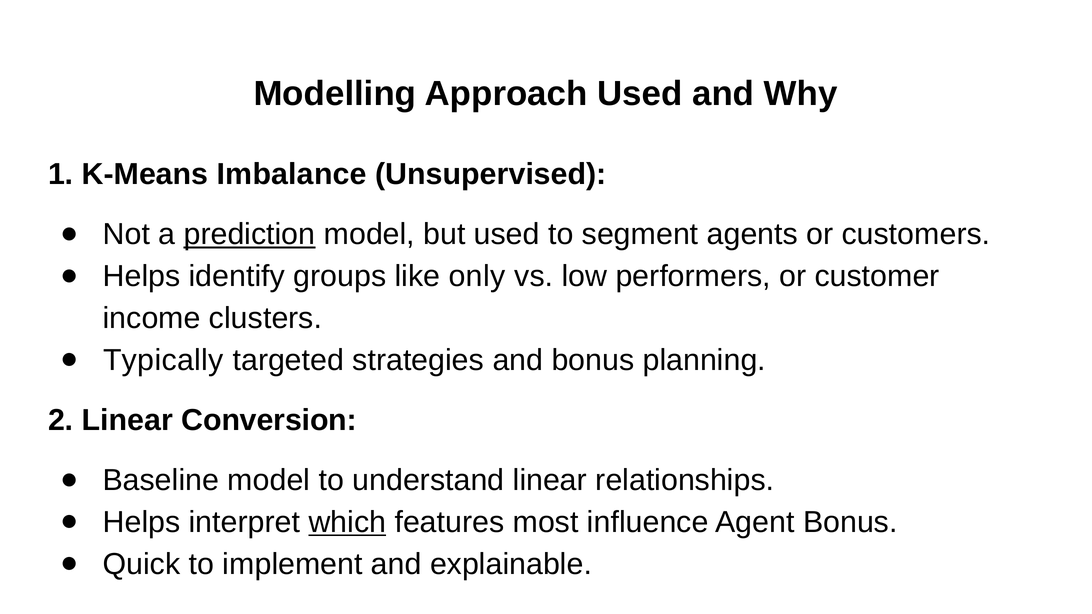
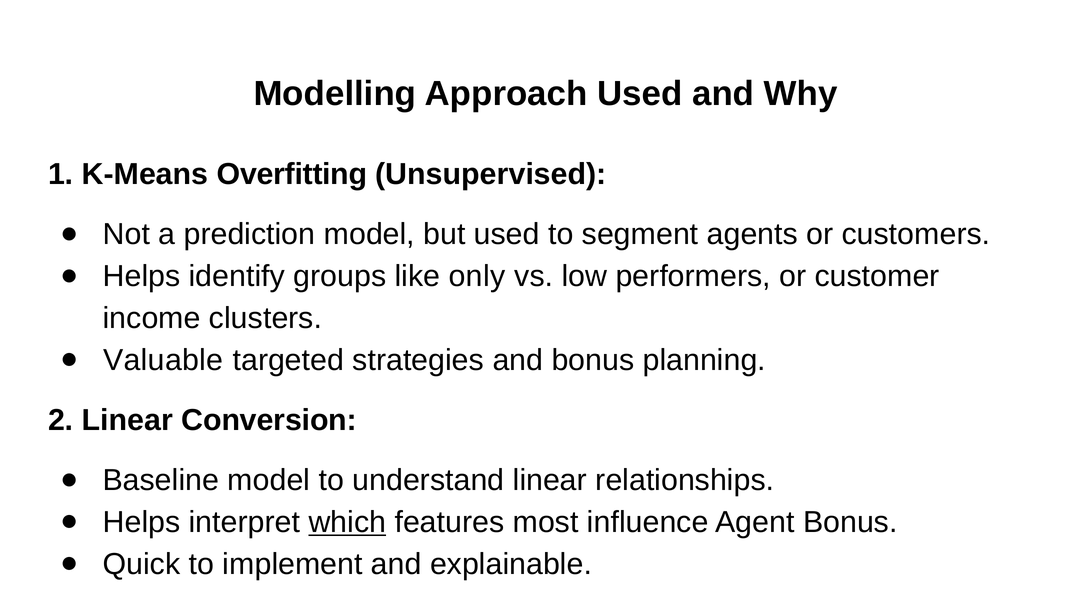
Imbalance: Imbalance -> Overfitting
prediction underline: present -> none
Typically: Typically -> Valuable
